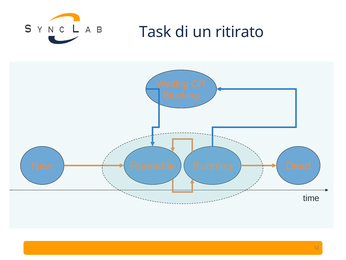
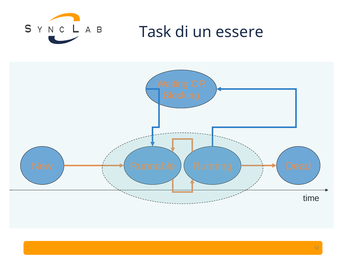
ritirato: ritirato -> essere
